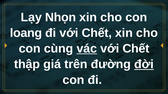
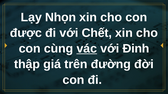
loang: loang -> được
Chết at (136, 49): Chết -> Đinh
đời underline: present -> none
